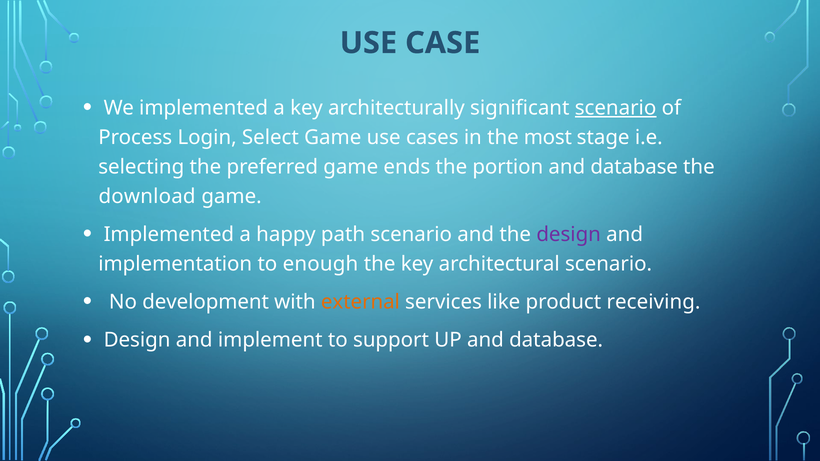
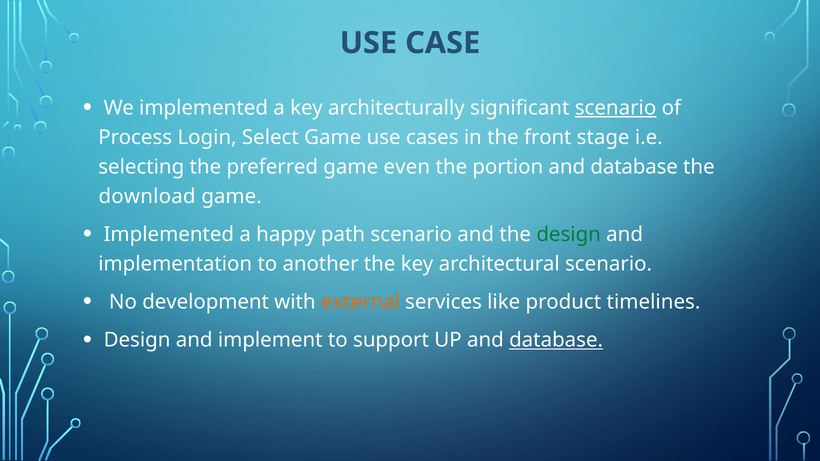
most: most -> front
ends: ends -> even
design at (569, 235) colour: purple -> green
enough: enough -> another
receiving: receiving -> timelines
database at (556, 340) underline: none -> present
